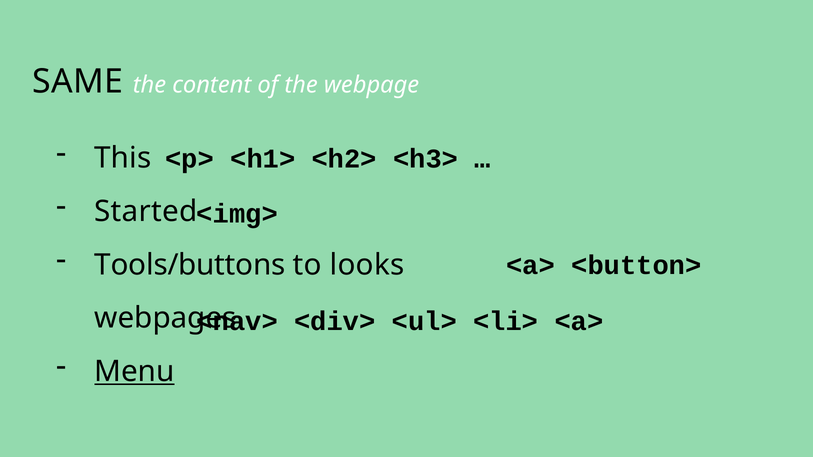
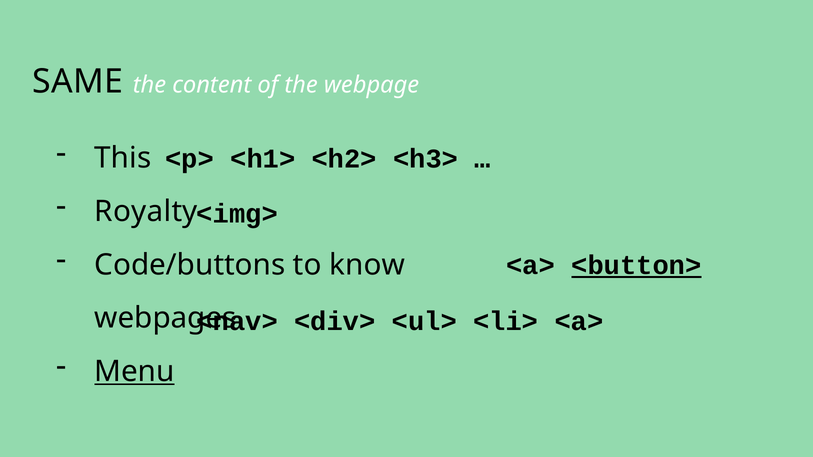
Started: Started -> Royalty
Tools/buttons: Tools/buttons -> Code/buttons
looks: looks -> know
<button> underline: none -> present
